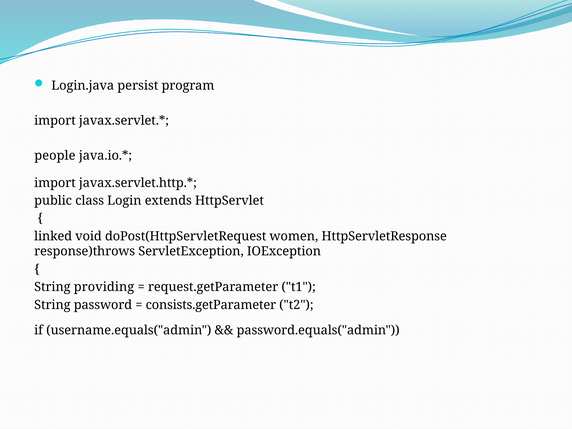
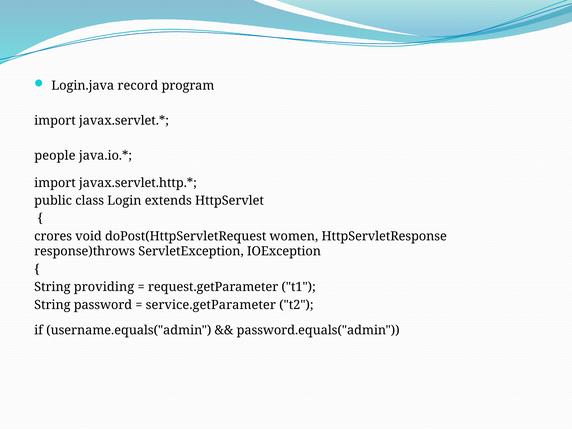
persist: persist -> record
linked: linked -> crores
consists.getParameter: consists.getParameter -> service.getParameter
